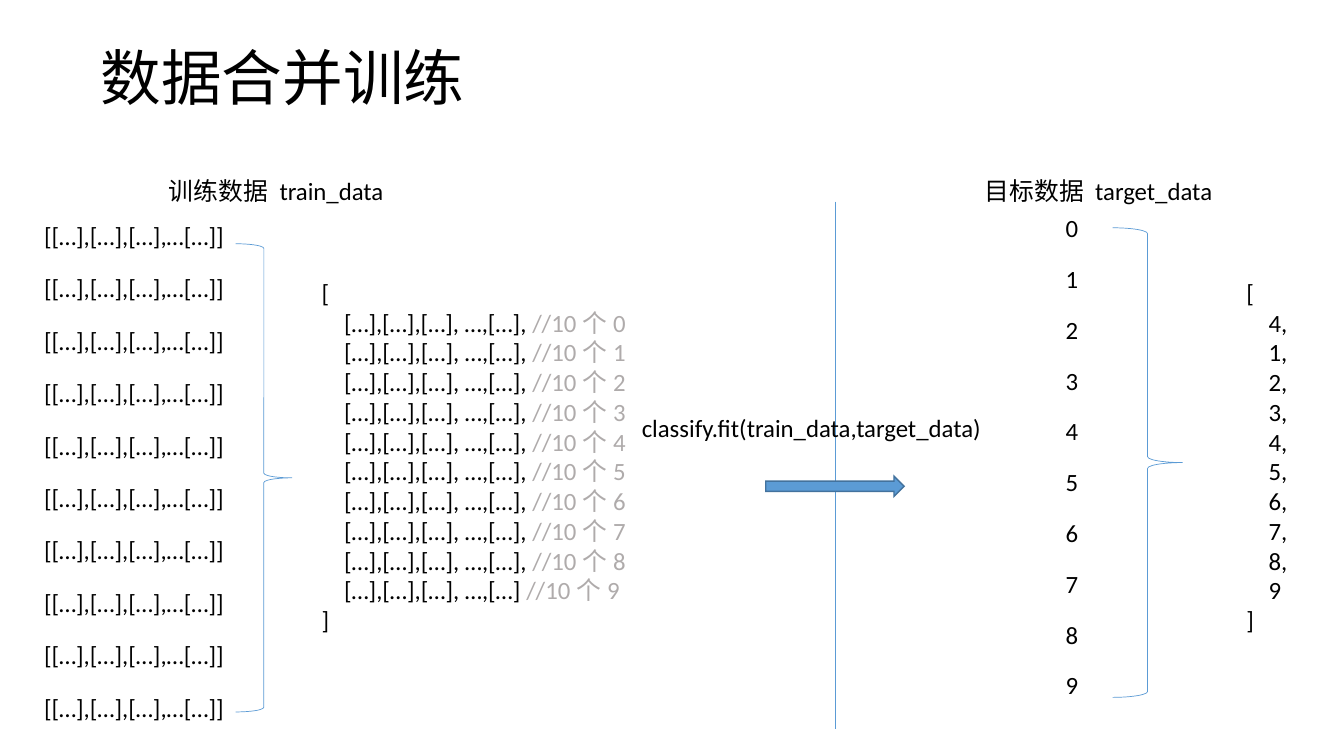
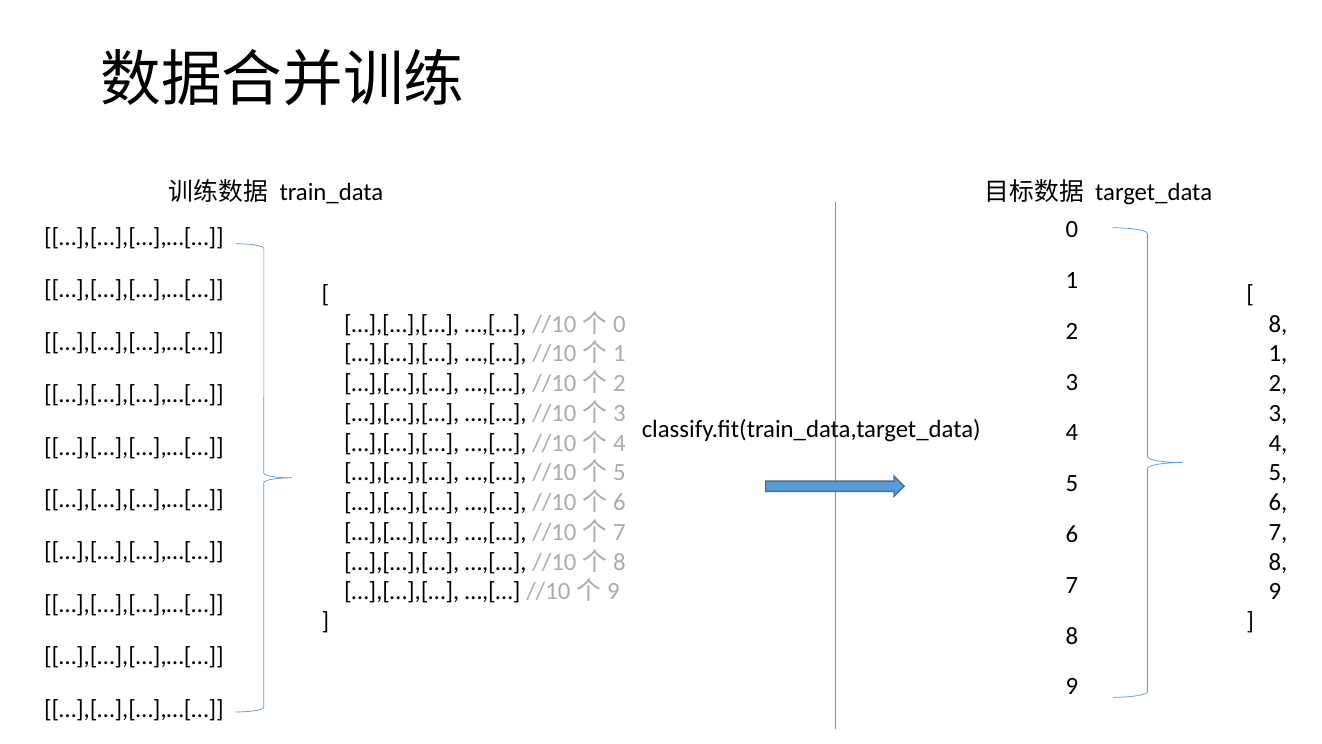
4 at (1278, 324): 4 -> 8
